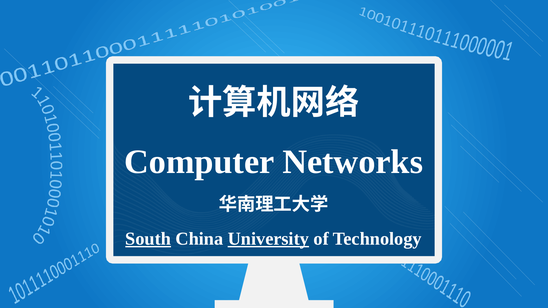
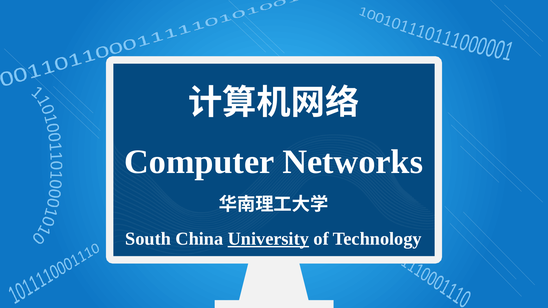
South underline: present -> none
